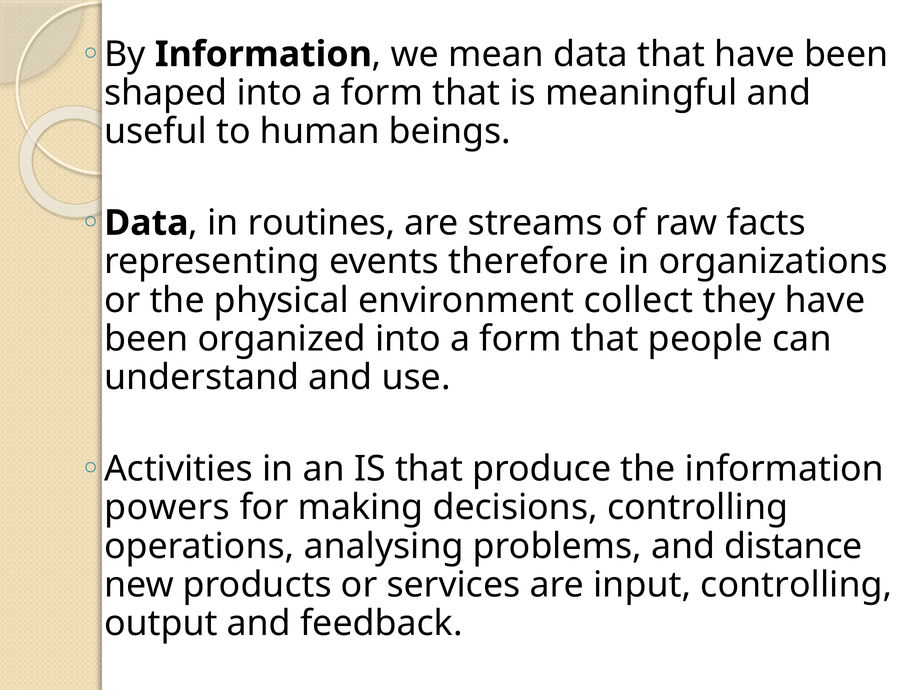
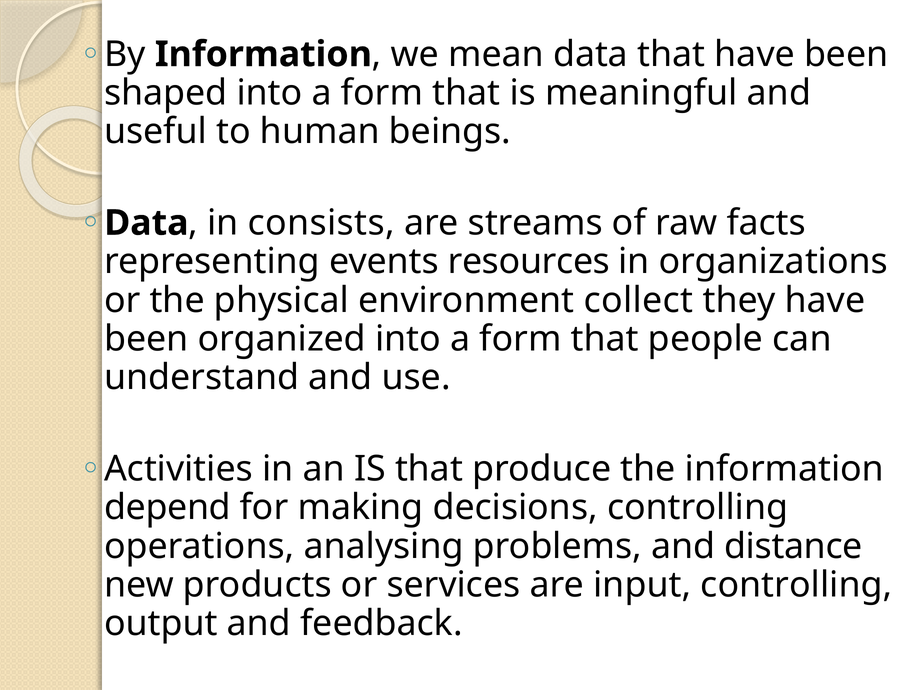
routines: routines -> consists
therefore: therefore -> resources
powers: powers -> depend
